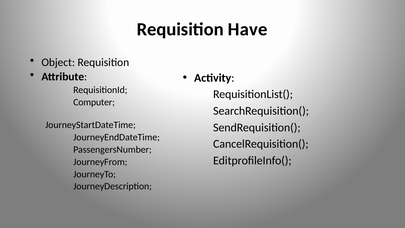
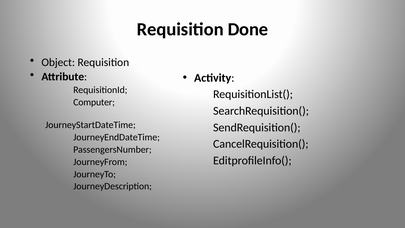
Have: Have -> Done
